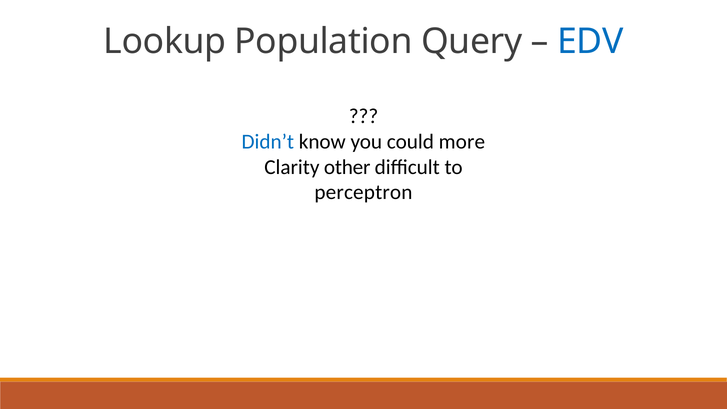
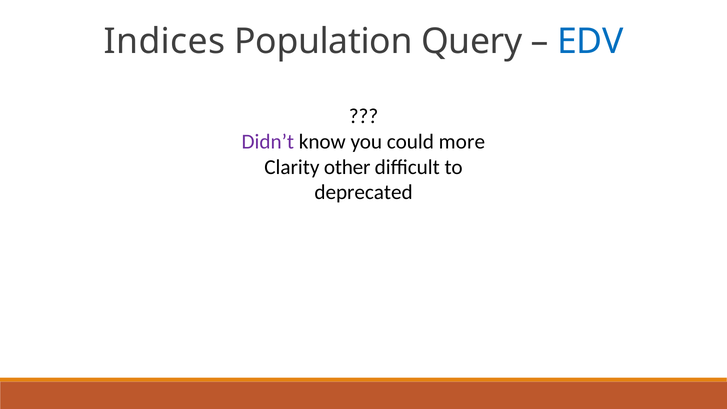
Lookup: Lookup -> Indices
Didn’t colour: blue -> purple
perceptron: perceptron -> deprecated
